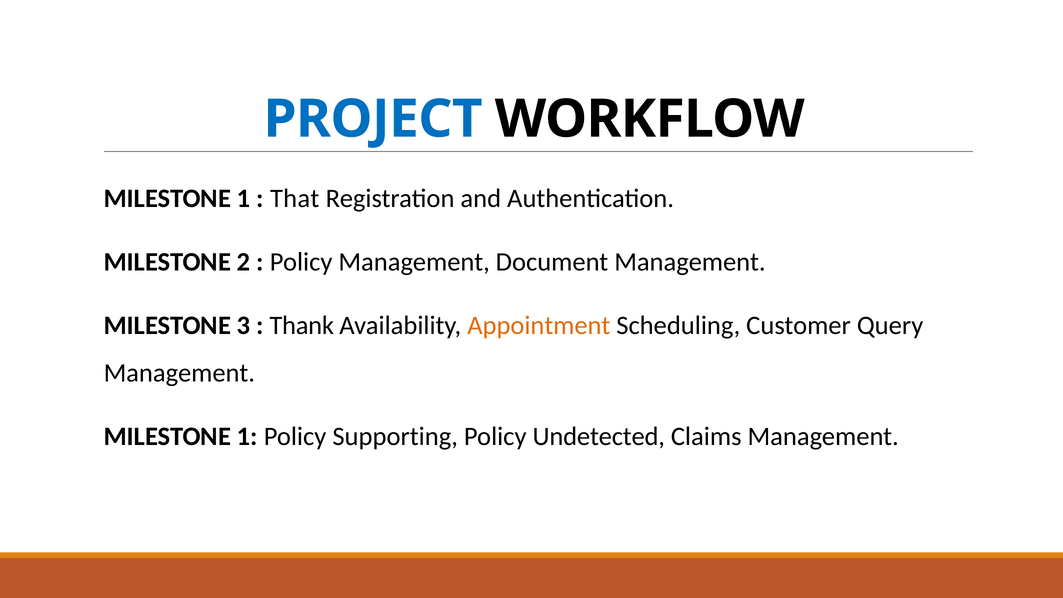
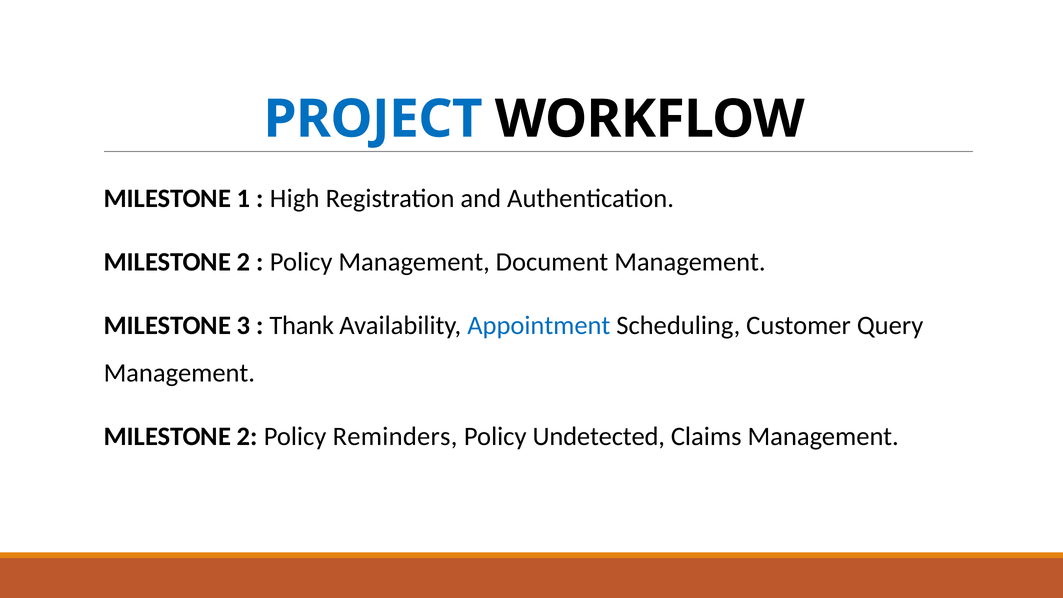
That: That -> High
Appointment colour: orange -> blue
1 at (247, 437): 1 -> 2
Supporting: Supporting -> Reminders
